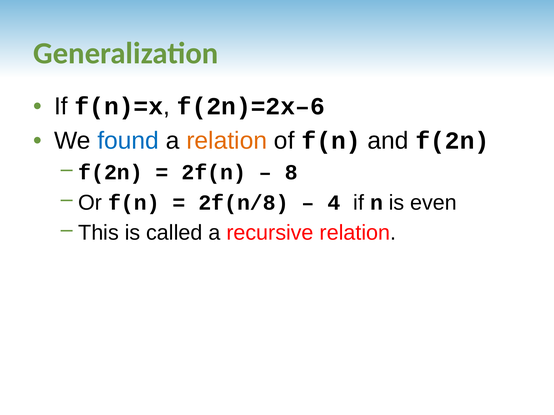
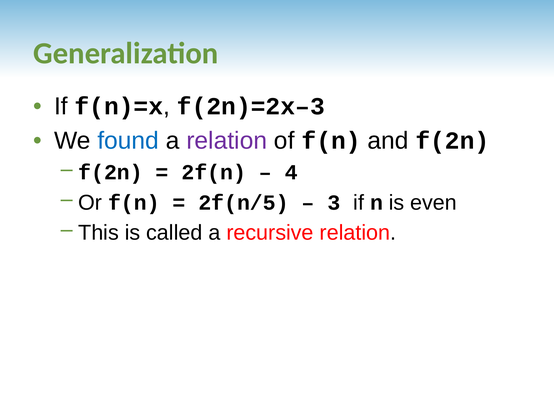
f(2n)=2x–6: f(2n)=2x–6 -> f(2n)=2x–3
relation at (227, 141) colour: orange -> purple
8: 8 -> 4
2f(n/8: 2f(n/8 -> 2f(n/5
4: 4 -> 3
